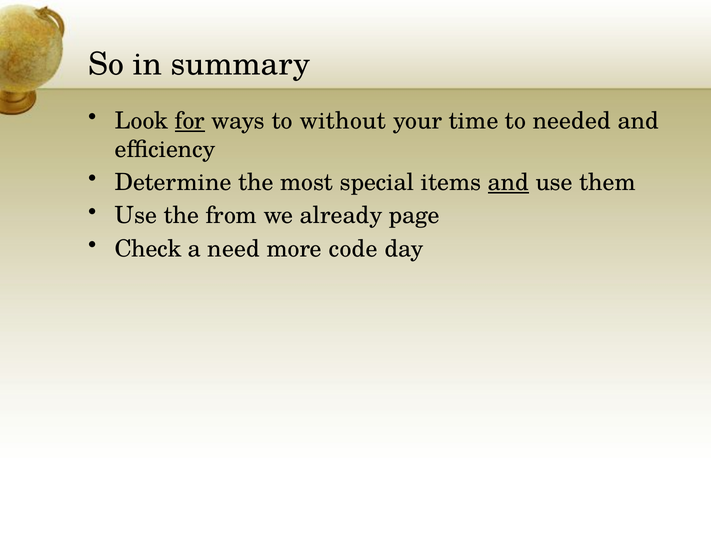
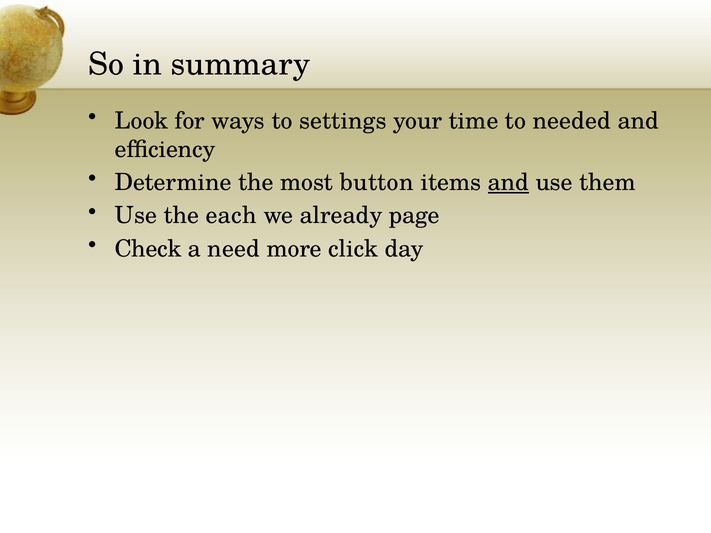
for underline: present -> none
without: without -> settings
special: special -> button
from: from -> each
code: code -> click
